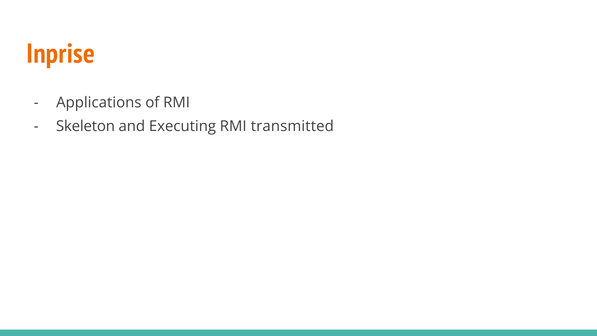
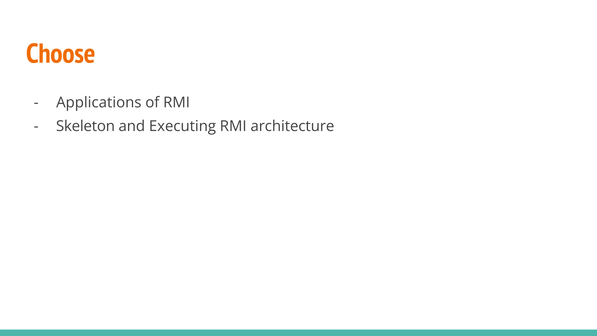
Inprise: Inprise -> Choose
transmitted: transmitted -> architecture
